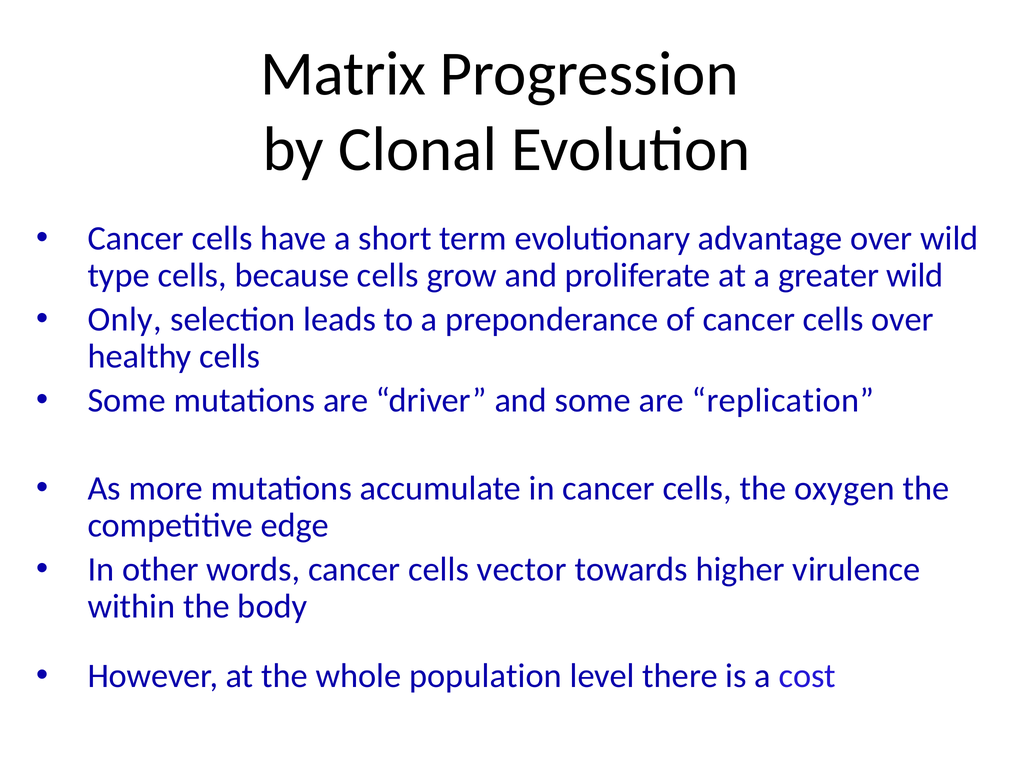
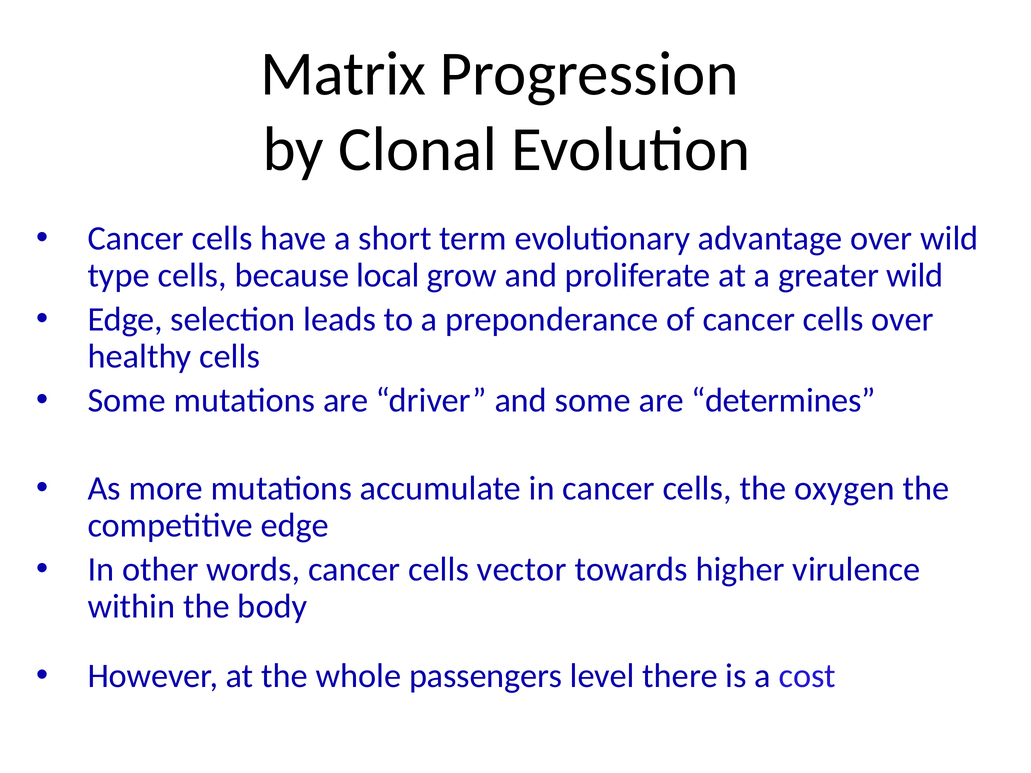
because cells: cells -> local
Only at (125, 319): Only -> Edge
replication: replication -> determines
population: population -> passengers
